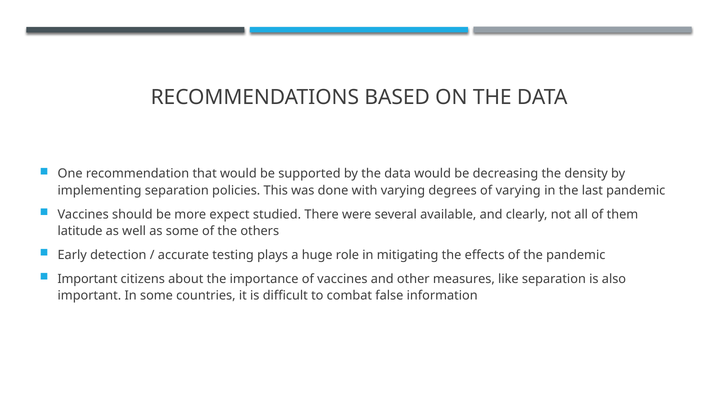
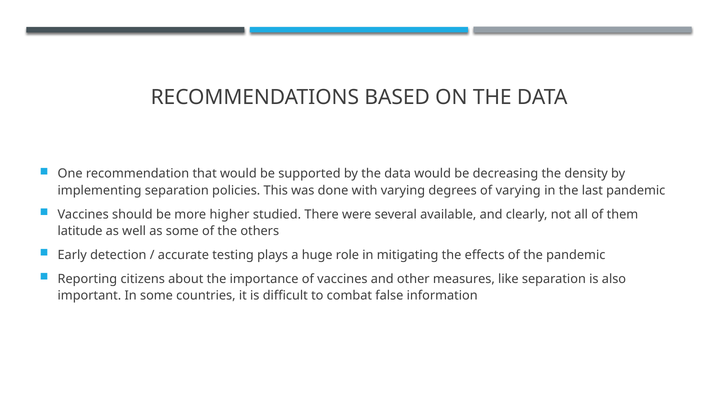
expect: expect -> higher
Important at (87, 279): Important -> Reporting
